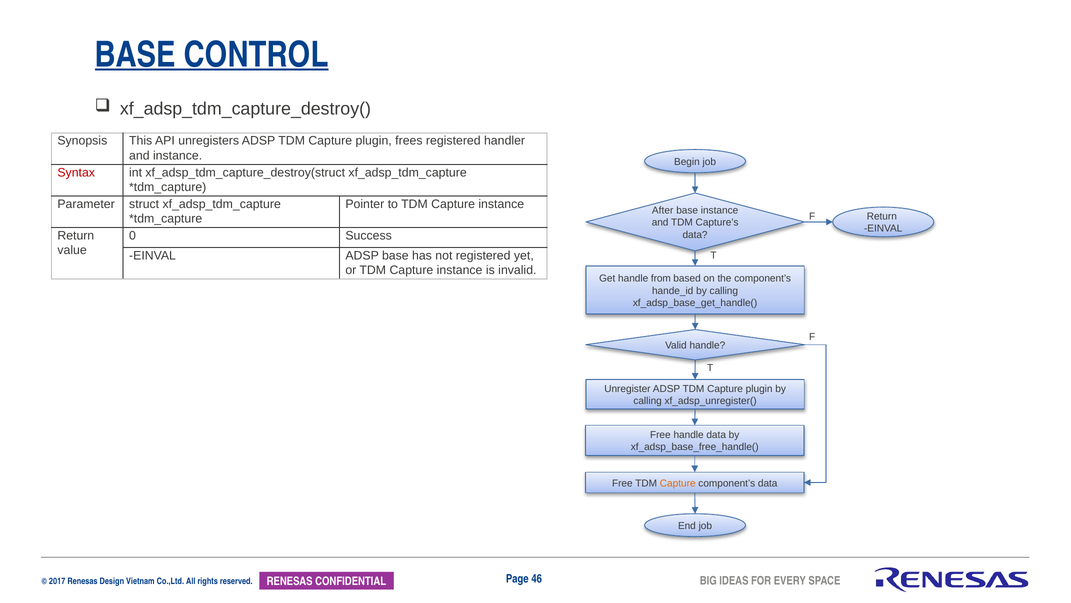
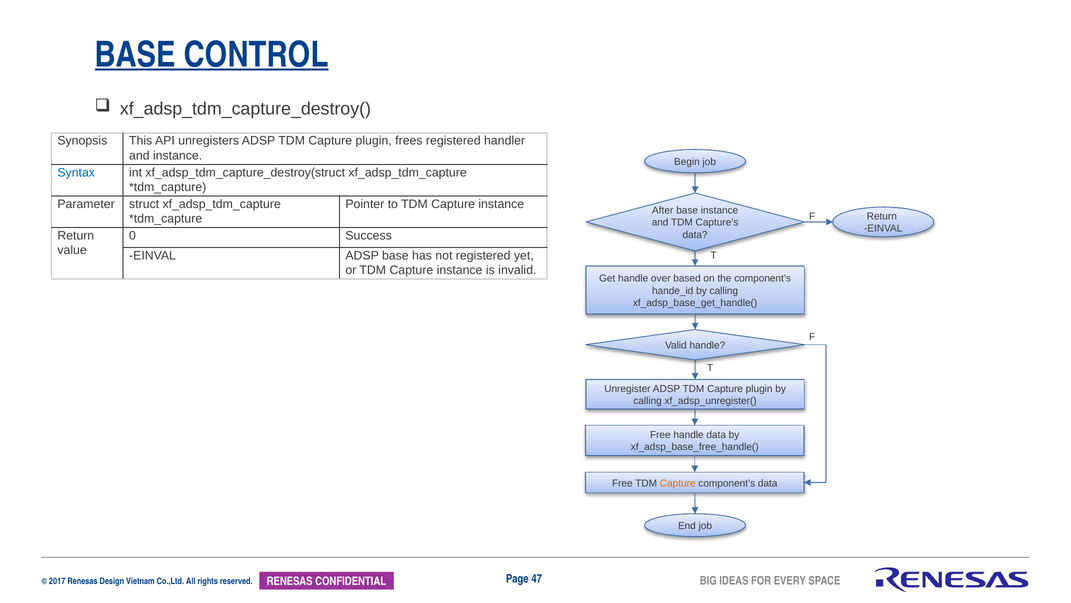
Syntax colour: red -> blue
from: from -> over
46: 46 -> 47
